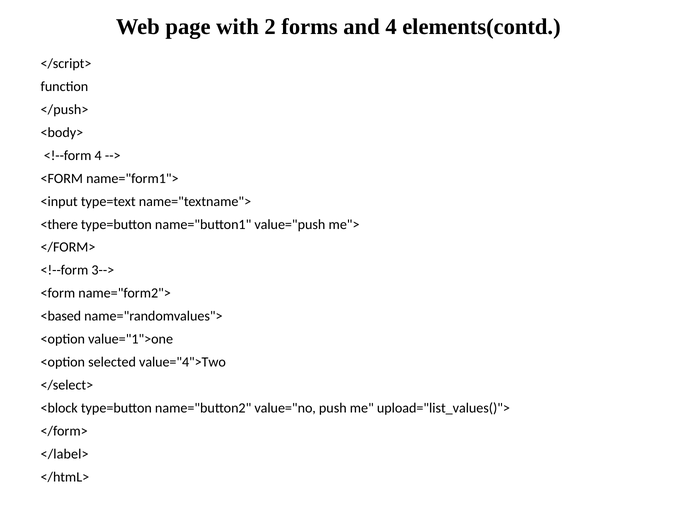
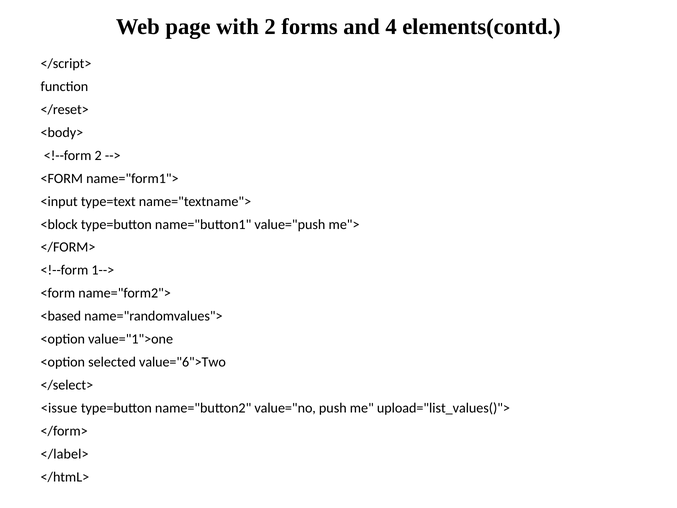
</push>: </push> -> </reset>
<!--form 4: 4 -> 2
<there: <there -> <block
3-->: 3--> -> 1-->
value="4">Two: value="4">Two -> value="6">Two
<block: <block -> <issue
